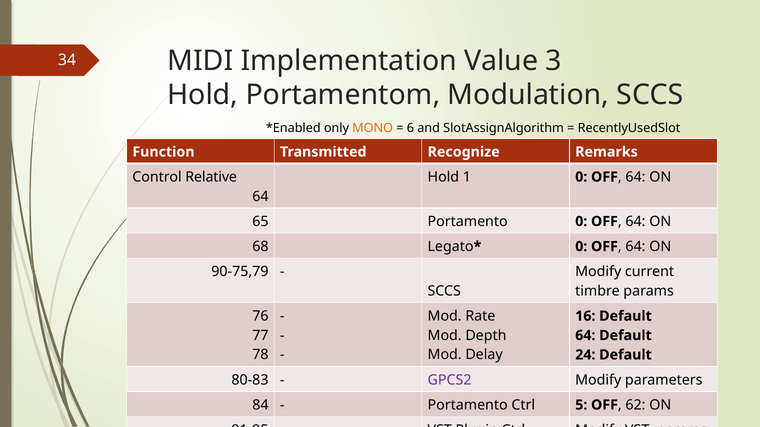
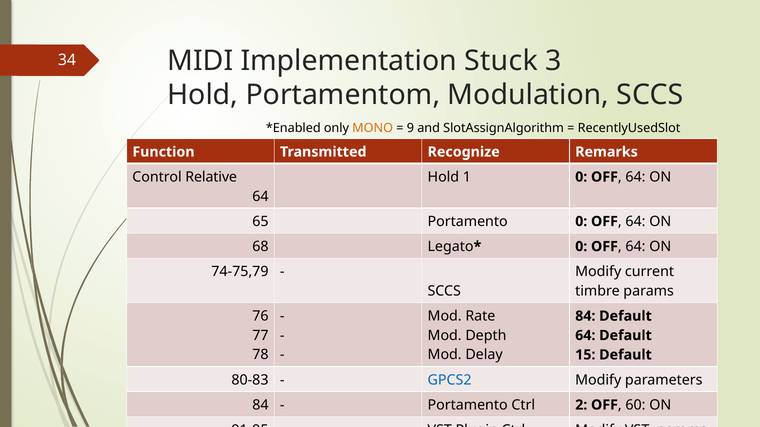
Value: Value -> Stuck
6: 6 -> 9
90-75,79: 90-75,79 -> 74-75,79
16 at (585, 316): 16 -> 84
24: 24 -> 15
GPCS2 colour: purple -> blue
5: 5 -> 2
62: 62 -> 60
